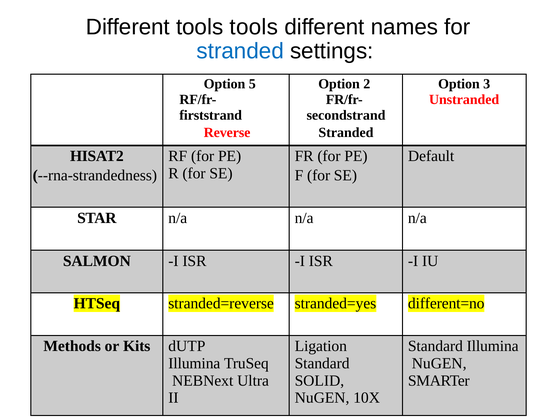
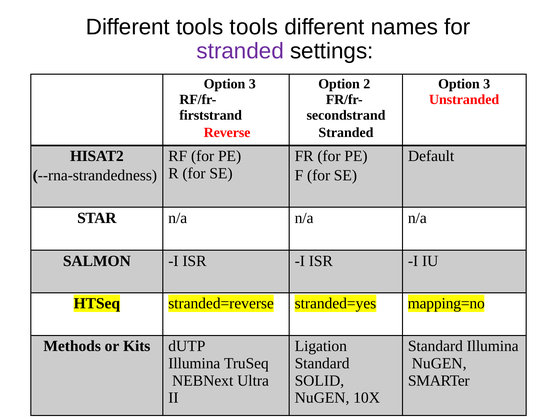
stranded at (240, 51) colour: blue -> purple
5 at (252, 84): 5 -> 3
different=no: different=no -> mapping=no
